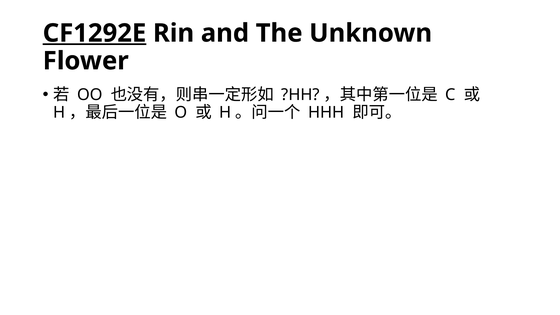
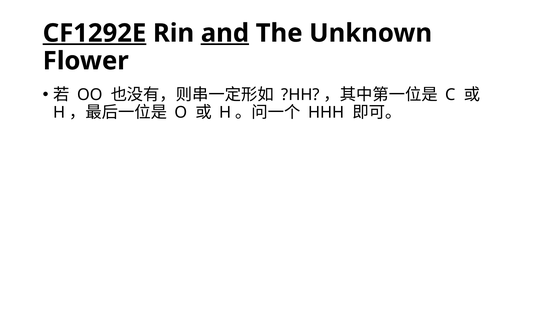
and underline: none -> present
